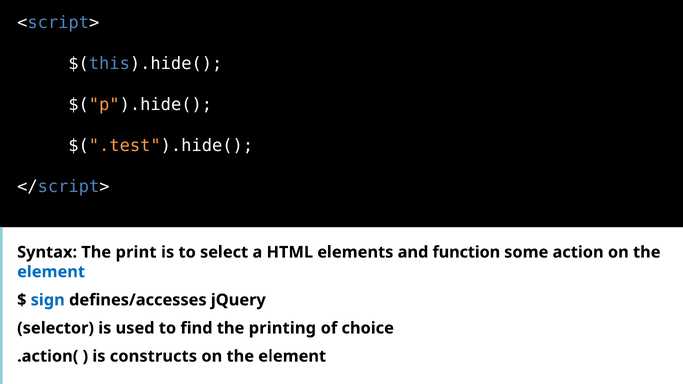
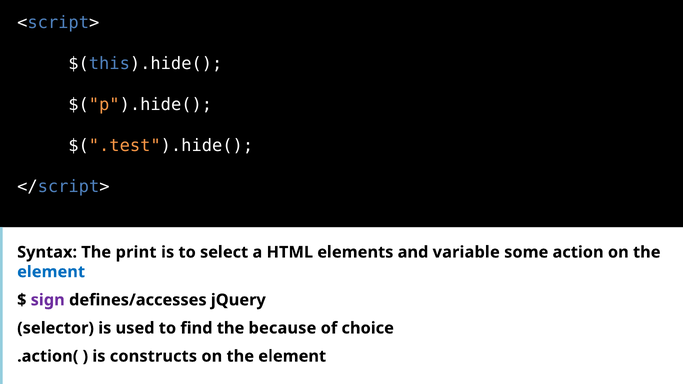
function: function -> variable
sign colour: blue -> purple
printing: printing -> because
